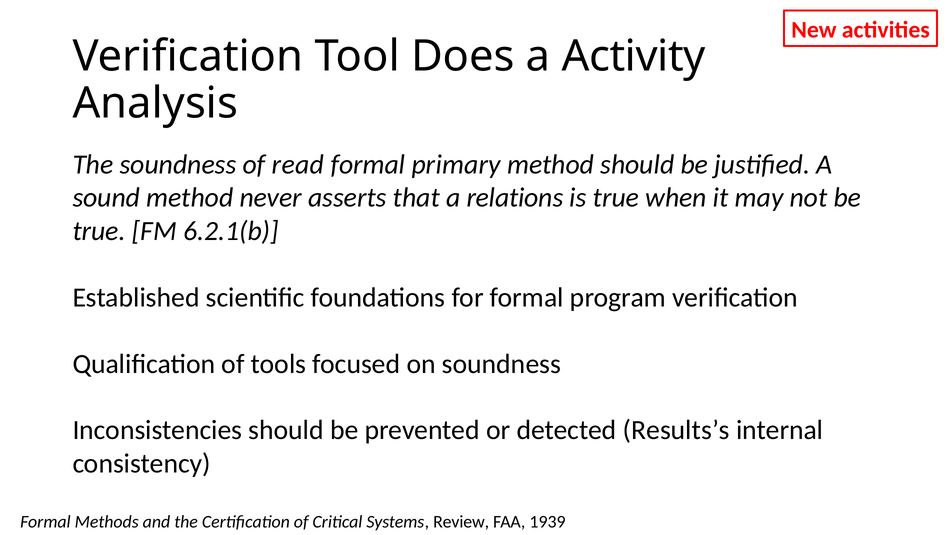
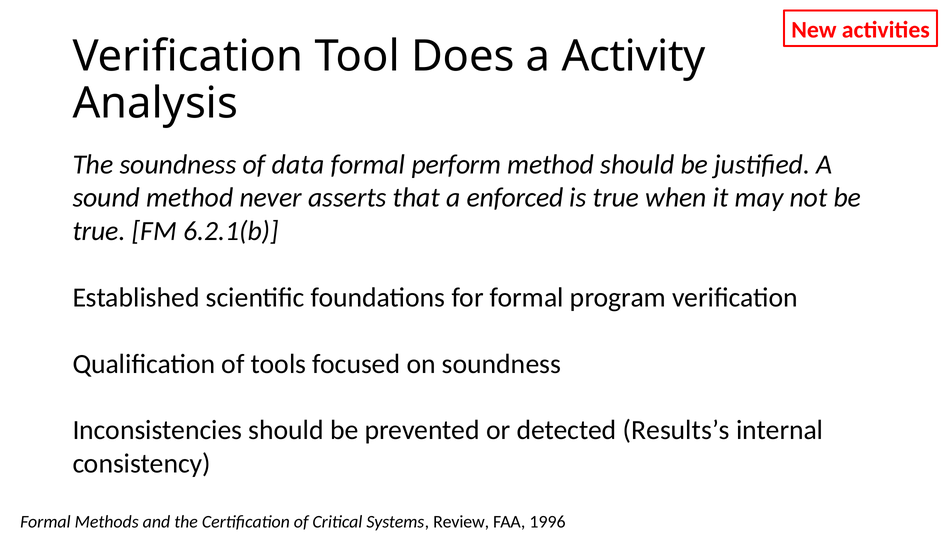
read: read -> data
primary: primary -> perform
relations: relations -> enforced
1939: 1939 -> 1996
